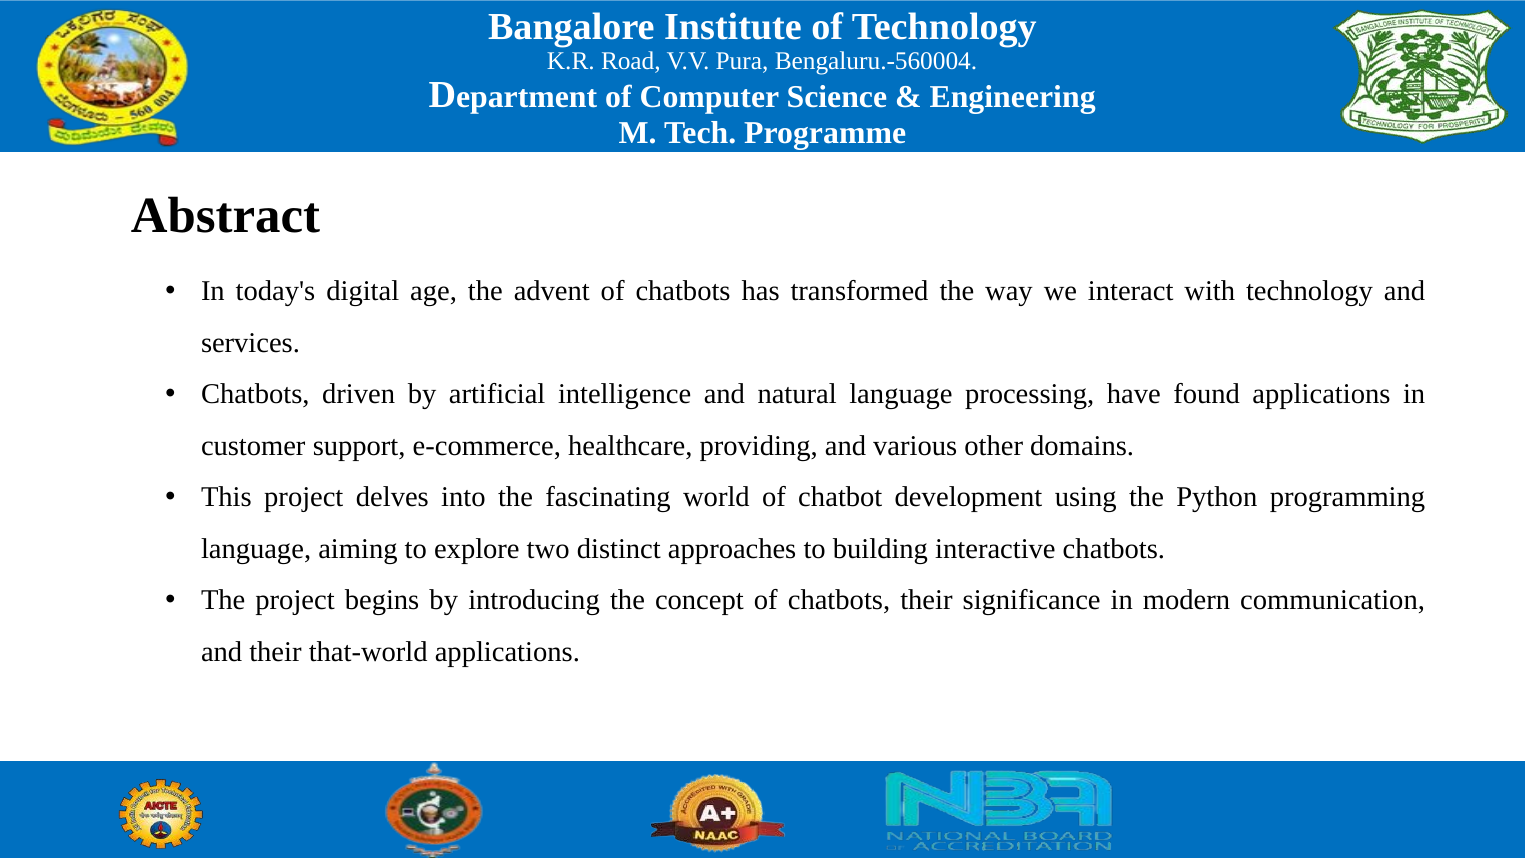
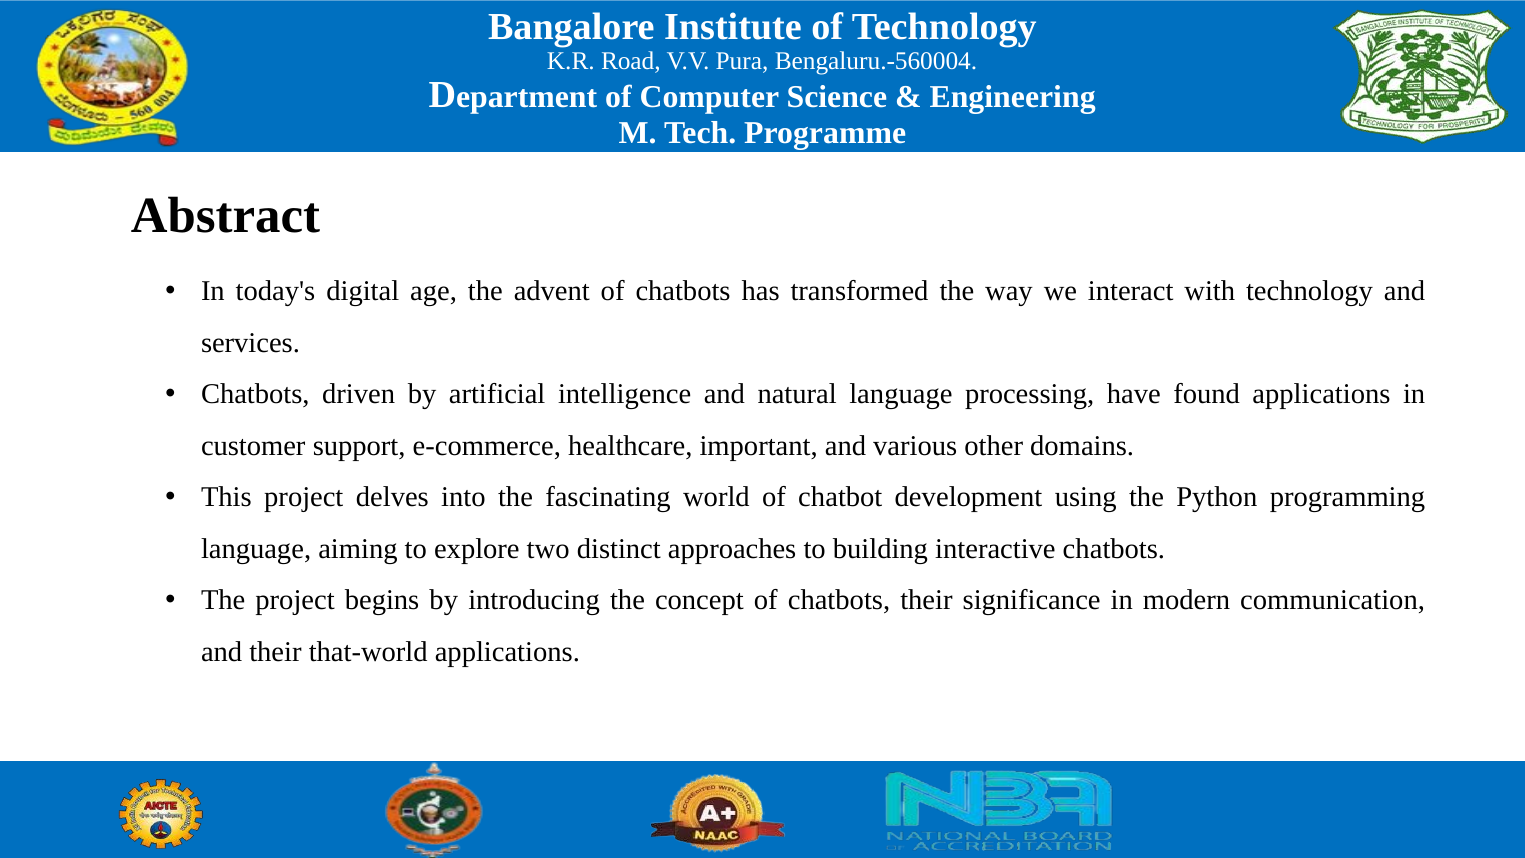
providing: providing -> important
